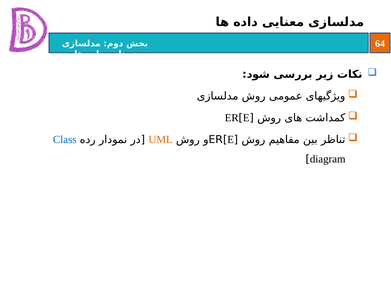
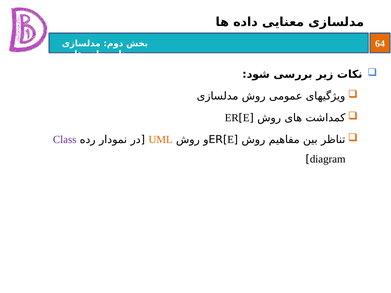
Class colour: blue -> purple
